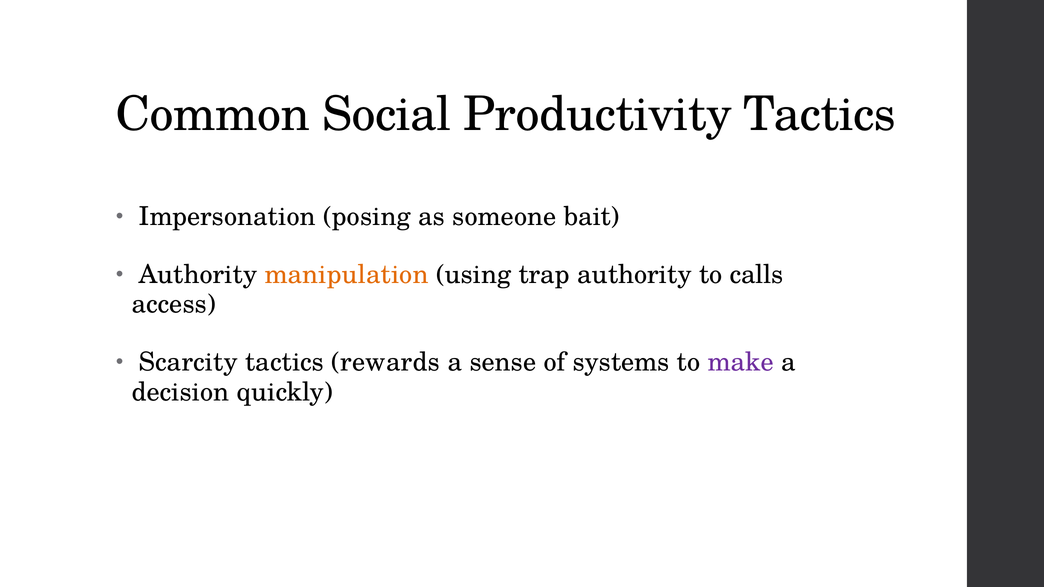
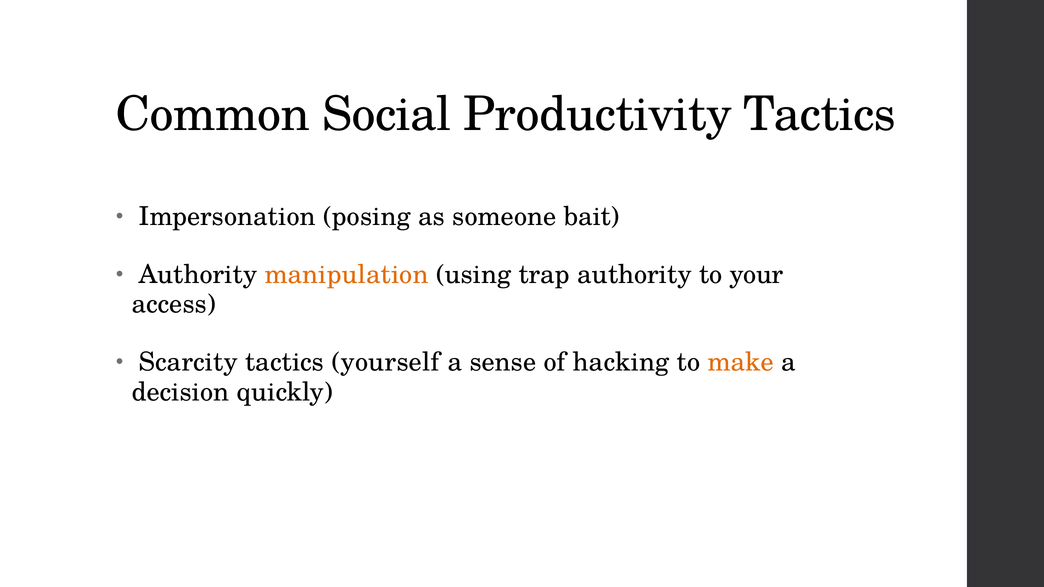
calls: calls -> your
rewards: rewards -> yourself
systems: systems -> hacking
make colour: purple -> orange
